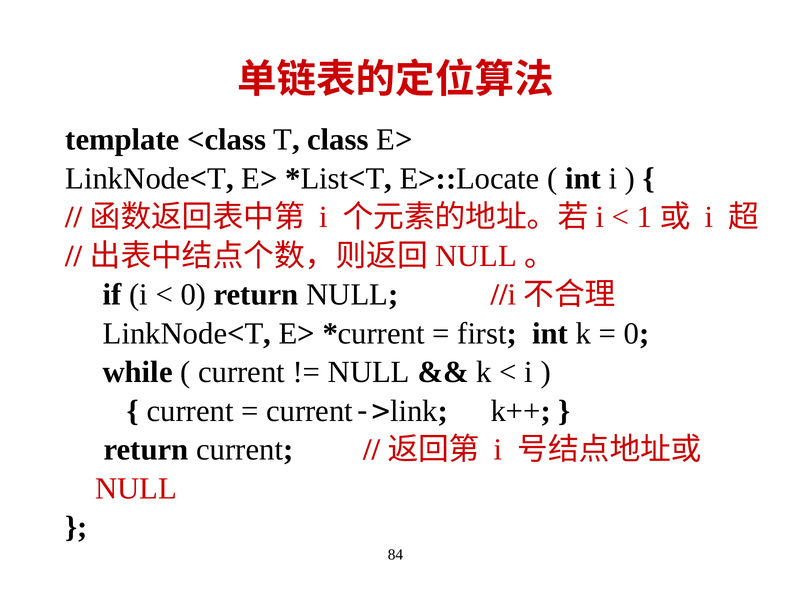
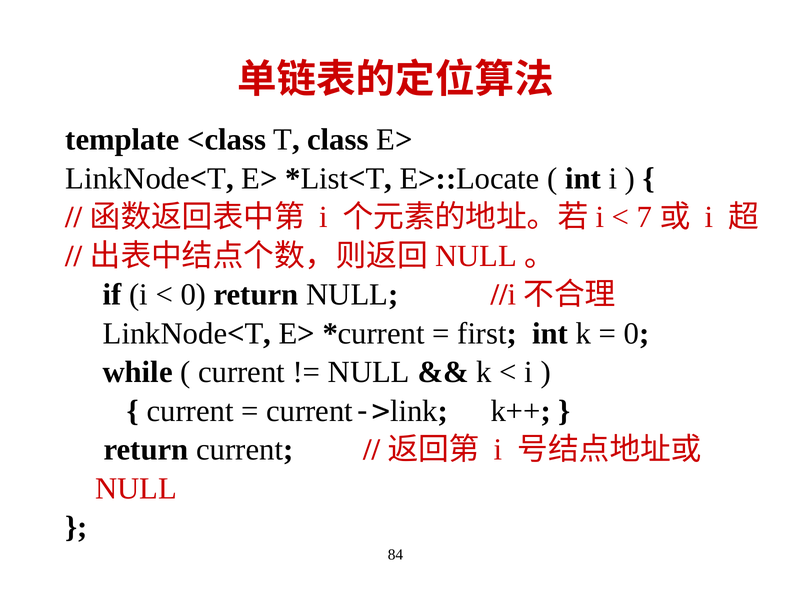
1: 1 -> 7
